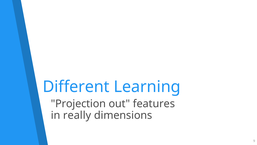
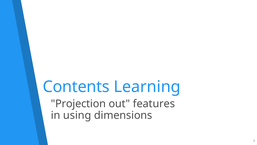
Different: Different -> Contents
really: really -> using
